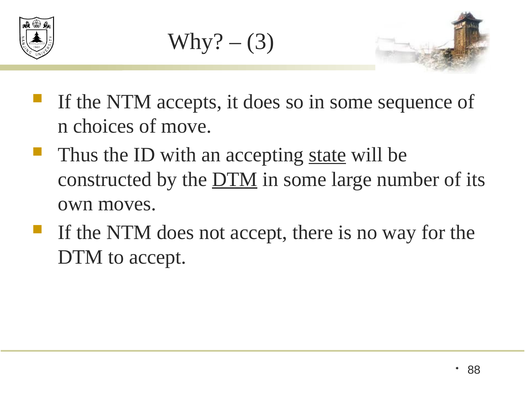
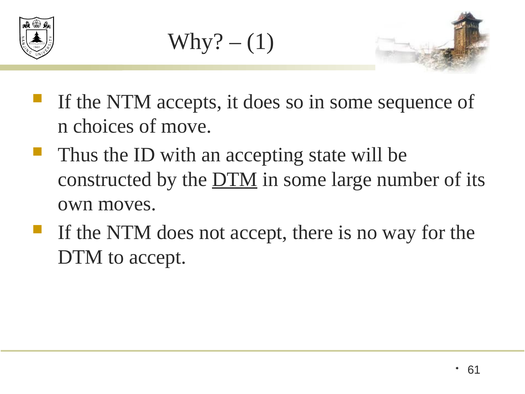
3: 3 -> 1
state underline: present -> none
88: 88 -> 61
